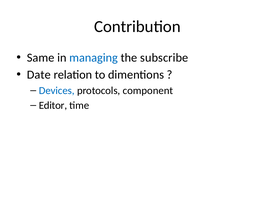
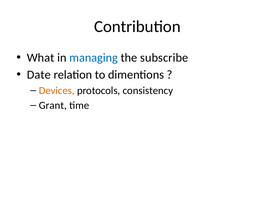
Same: Same -> What
Devices colour: blue -> orange
component: component -> consistency
Editor: Editor -> Grant
